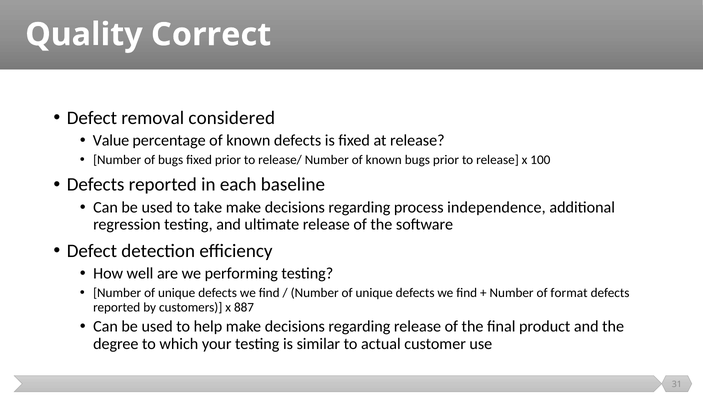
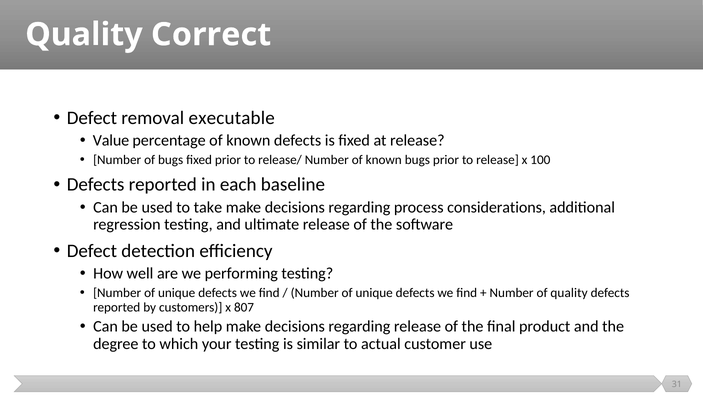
considered: considered -> executable
independence: independence -> considerations
of format: format -> quality
887: 887 -> 807
